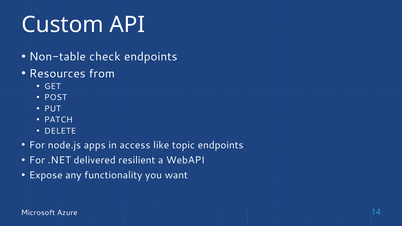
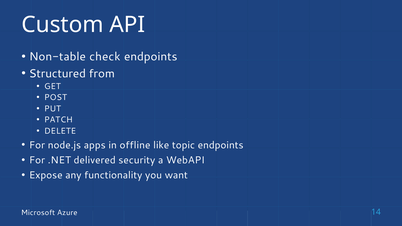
Resources: Resources -> Structured
access: access -> offline
resilient: resilient -> security
